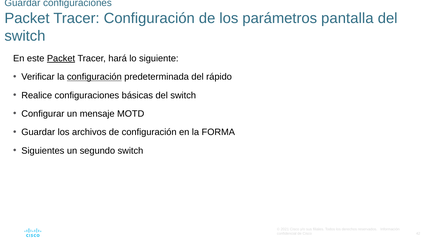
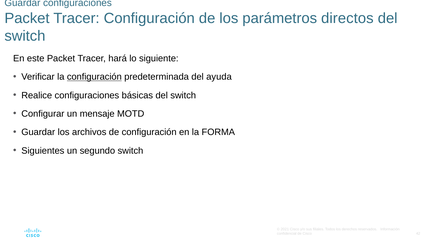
pantalla: pantalla -> directos
Packet at (61, 59) underline: present -> none
rápido: rápido -> ayuda
